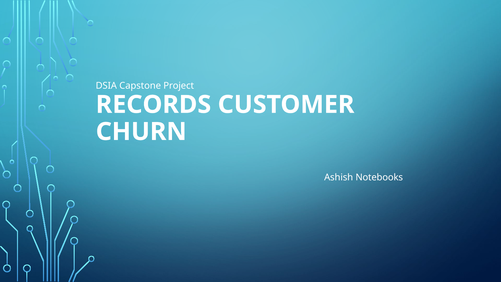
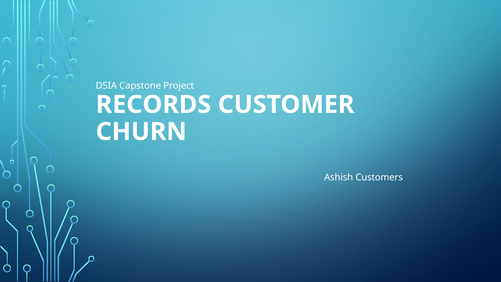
Notebooks: Notebooks -> Customers
